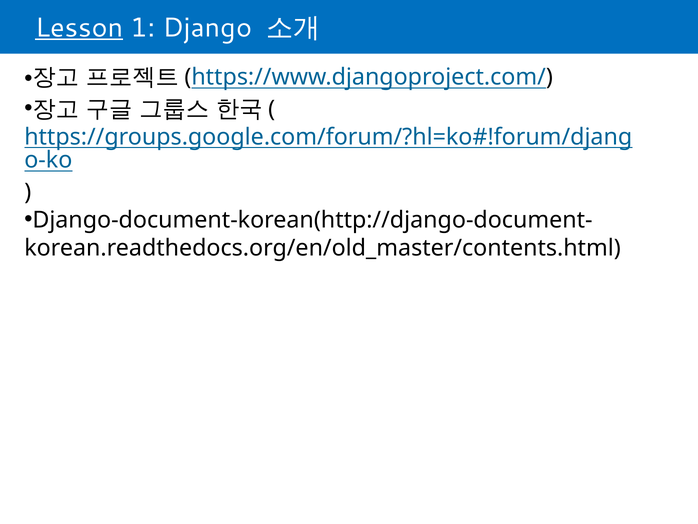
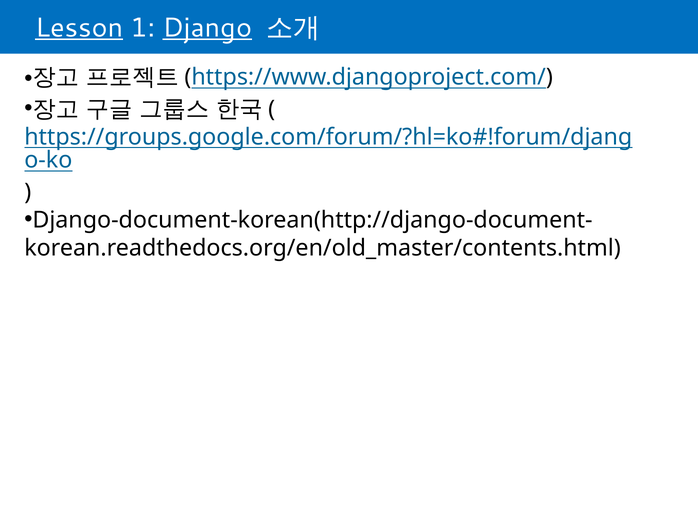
Django underline: none -> present
